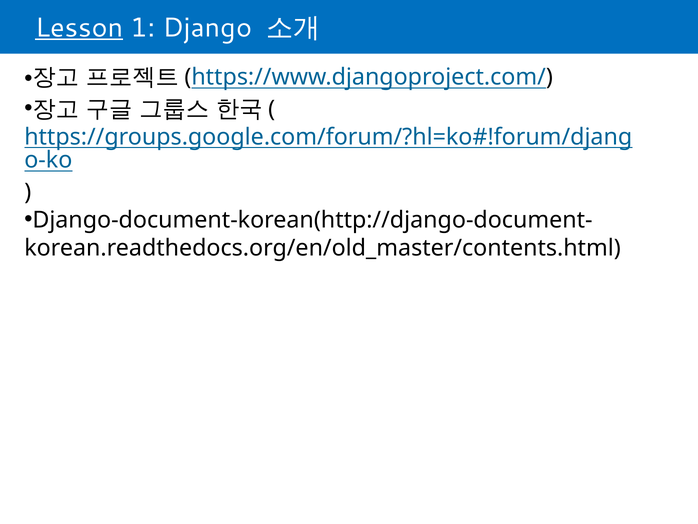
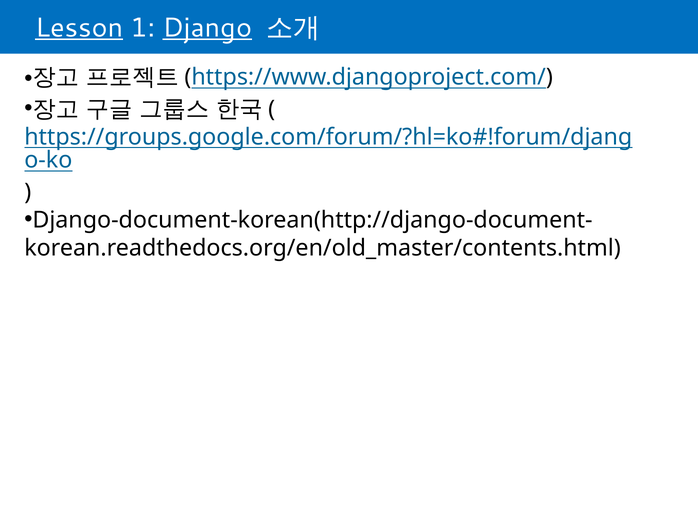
Django underline: none -> present
